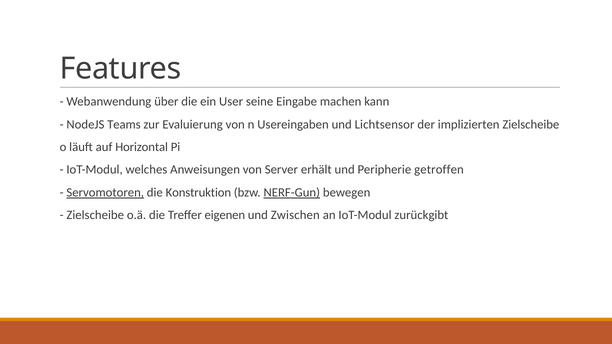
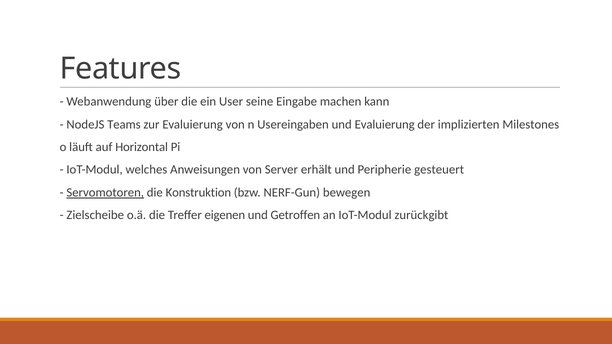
und Lichtsensor: Lichtsensor -> Evaluierung
implizierten Zielscheibe: Zielscheibe -> Milestones
getroffen: getroffen -> gesteuert
NERF-Gun underline: present -> none
Zwischen: Zwischen -> Getroffen
